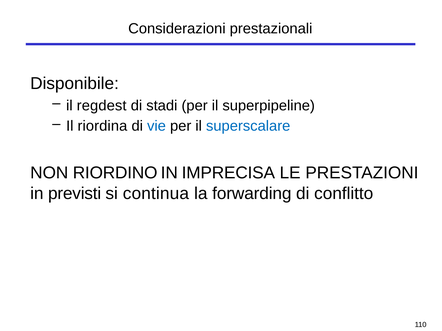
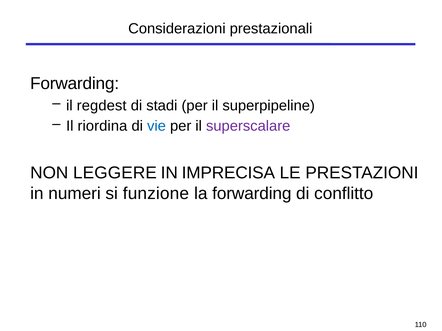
Disponibile at (75, 84): Disponibile -> Forwarding
superscalare colour: blue -> purple
RIORDINO: RIORDINO -> LEGGERE
previsti: previsti -> numeri
continua: continua -> funzione
